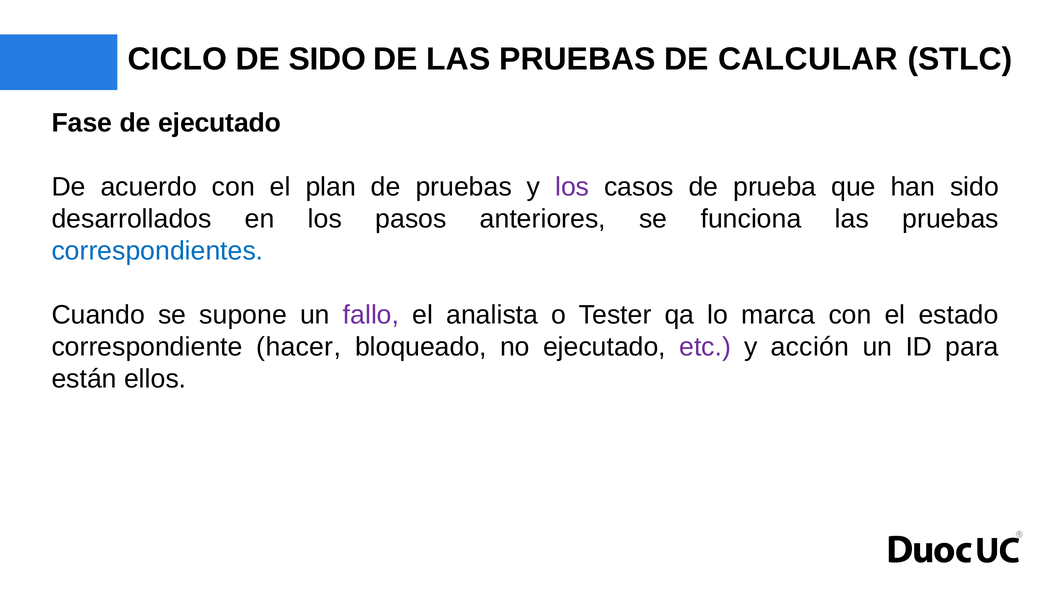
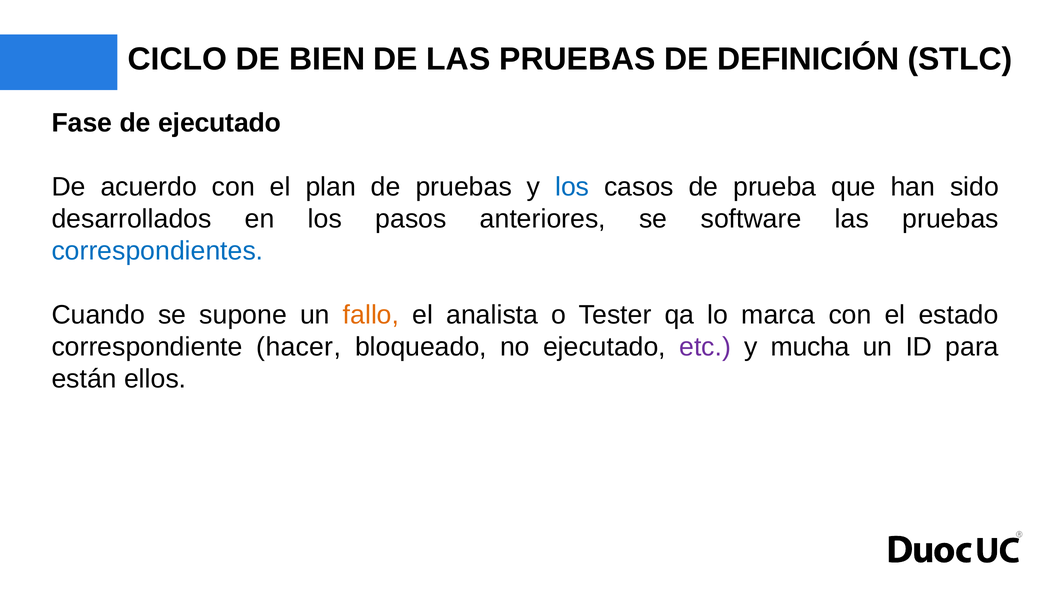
DE SIDO: SIDO -> BIEN
CALCULAR: CALCULAR -> DEFINICIÓN
los at (572, 187) colour: purple -> blue
funciona: funciona -> software
fallo colour: purple -> orange
acción: acción -> mucha
